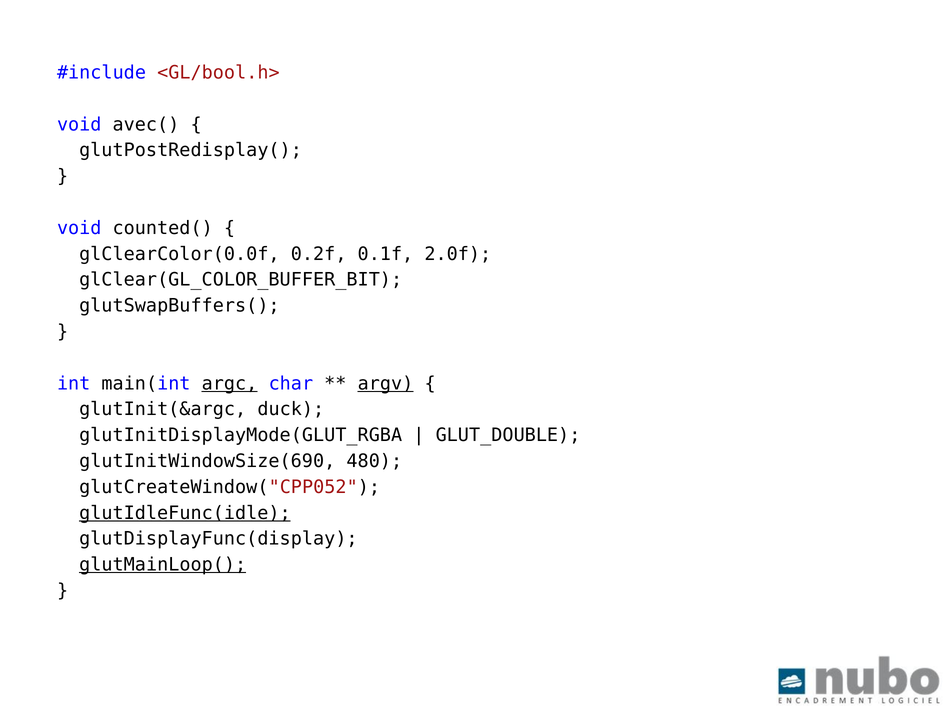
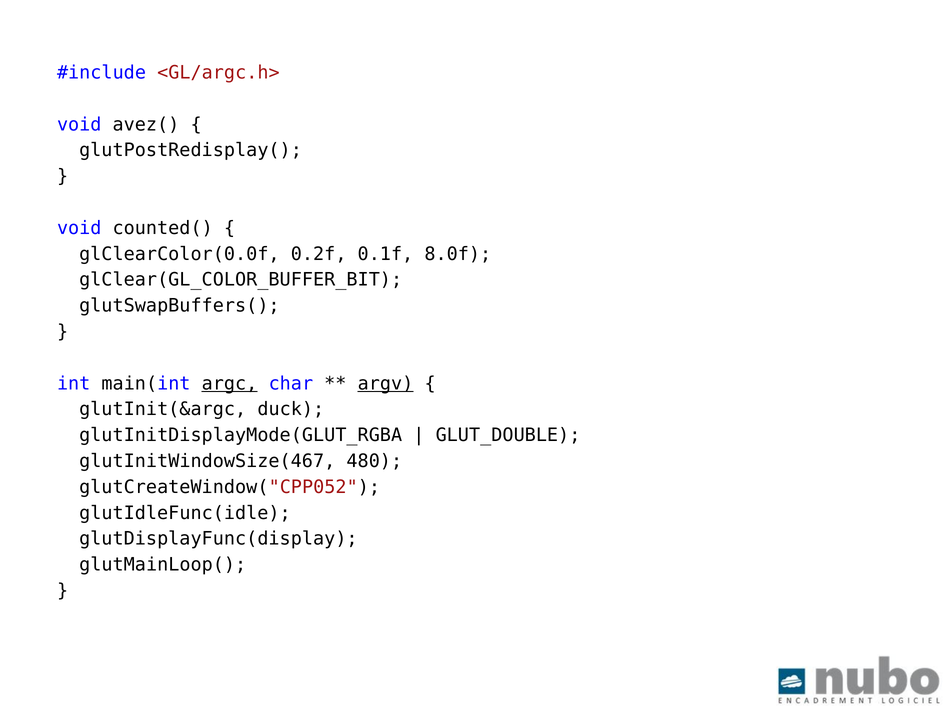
<GL/bool.h>: <GL/bool.h> -> <GL/argc.h>
avec(: avec( -> avez(
2.0f: 2.0f -> 8.0f
glutInitWindowSize(690: glutInitWindowSize(690 -> glutInitWindowSize(467
glutIdleFunc(idle underline: present -> none
glutMainLoop( underline: present -> none
